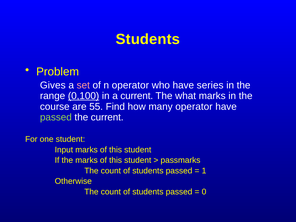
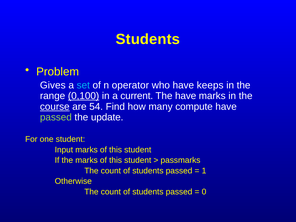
set colour: pink -> light blue
series: series -> keeps
The what: what -> have
course underline: none -> present
55: 55 -> 54
many operator: operator -> compute
the current: current -> update
